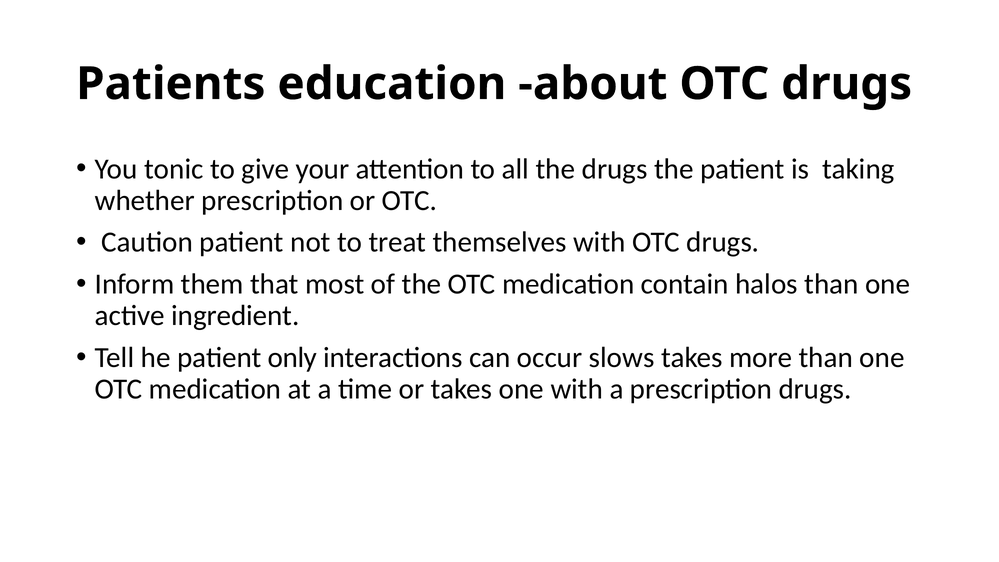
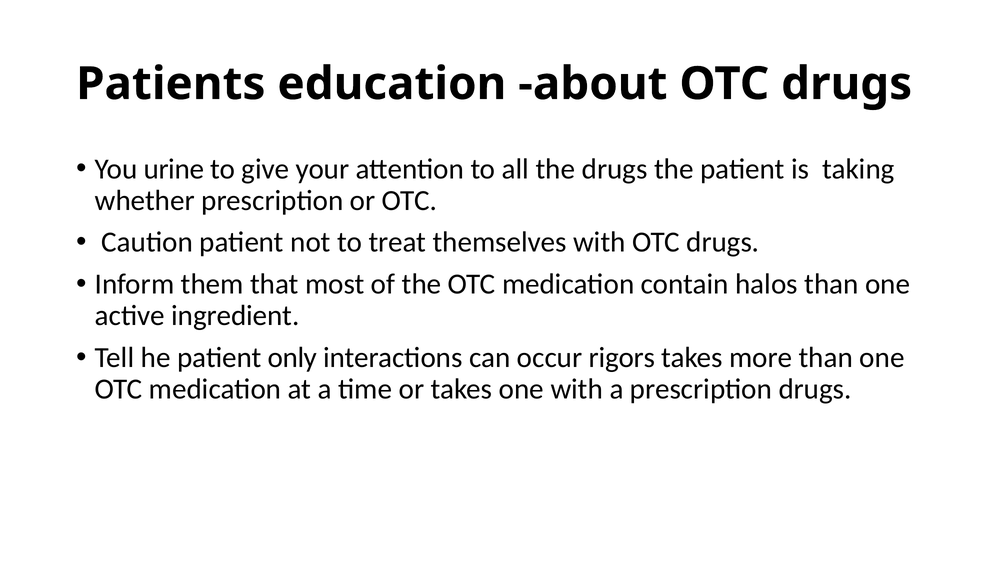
tonic: tonic -> urine
slows: slows -> rigors
